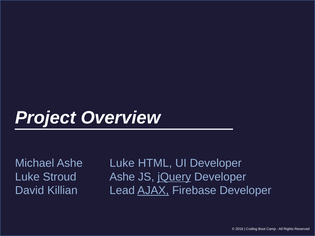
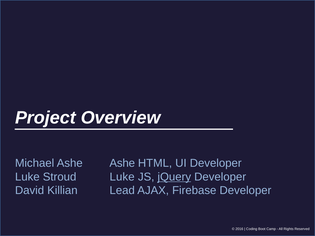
Ashe Luke: Luke -> Ashe
Stroud Ashe: Ashe -> Luke
AJAX underline: present -> none
